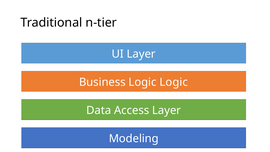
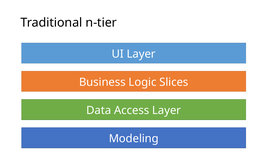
Logic Logic: Logic -> Slices
